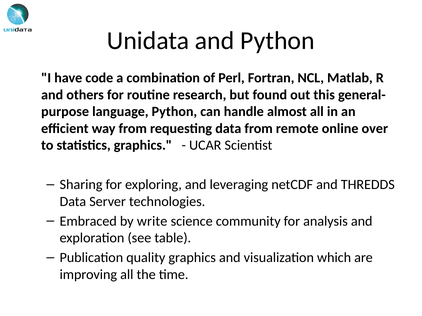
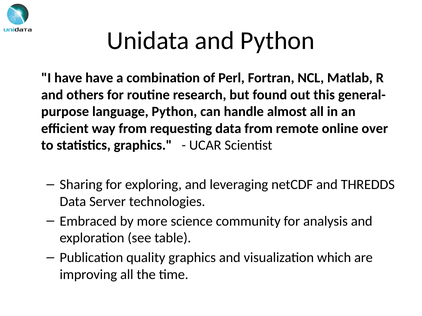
have code: code -> have
write: write -> more
